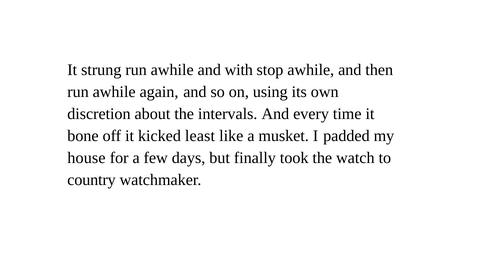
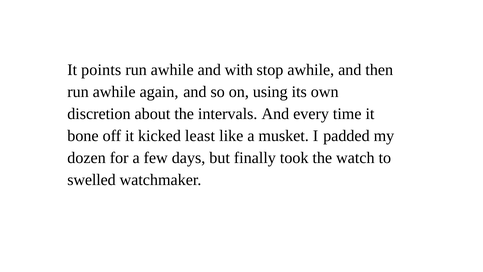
strung: strung -> points
house: house -> dozen
country: country -> swelled
